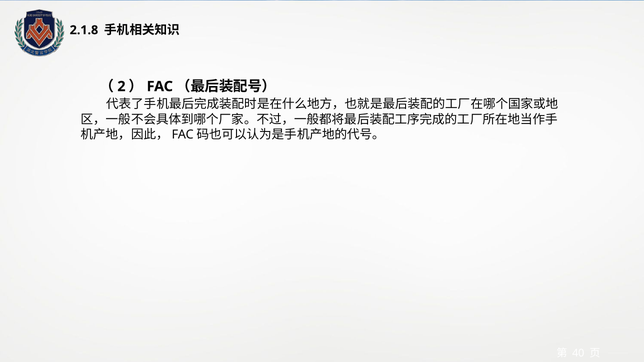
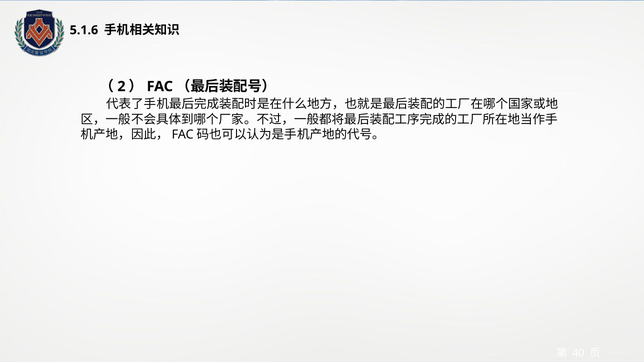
2.1.8: 2.1.8 -> 5.1.6
